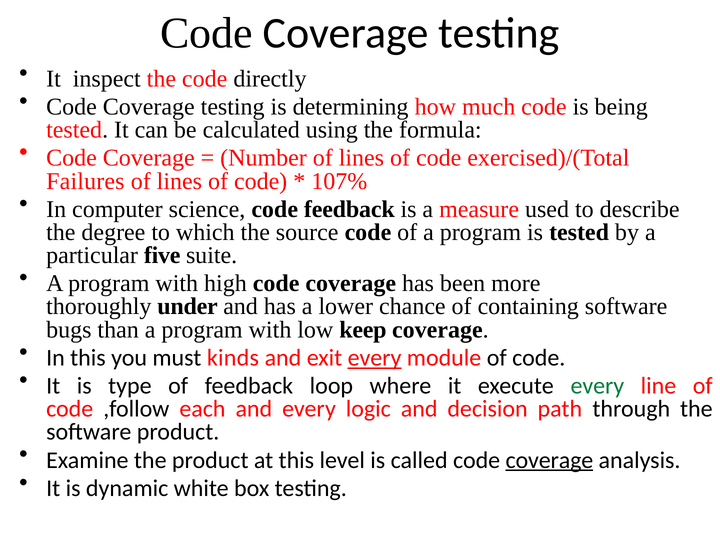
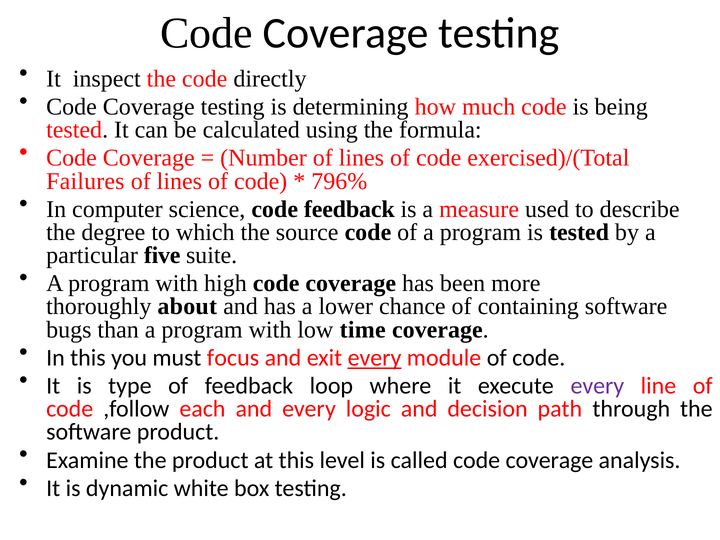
107%: 107% -> 796%
under: under -> about
keep: keep -> time
kinds: kinds -> focus
every at (597, 386) colour: green -> purple
coverage at (549, 460) underline: present -> none
